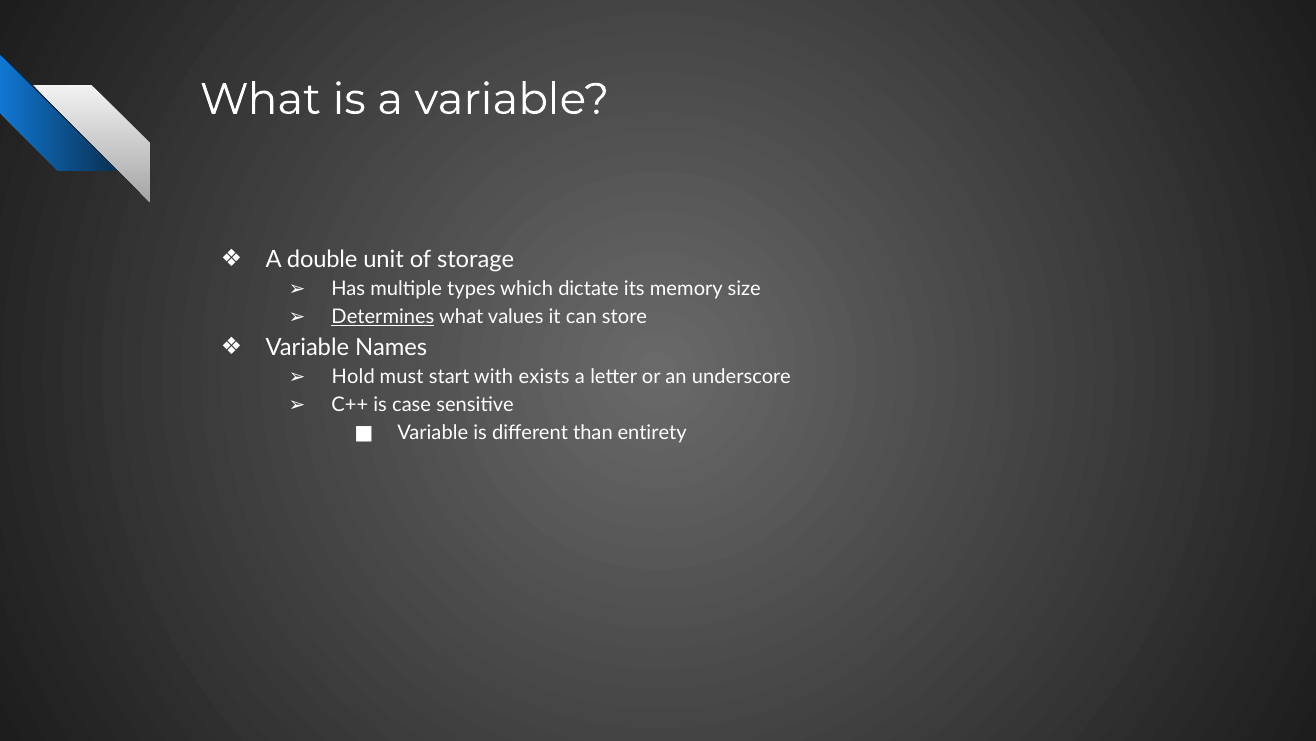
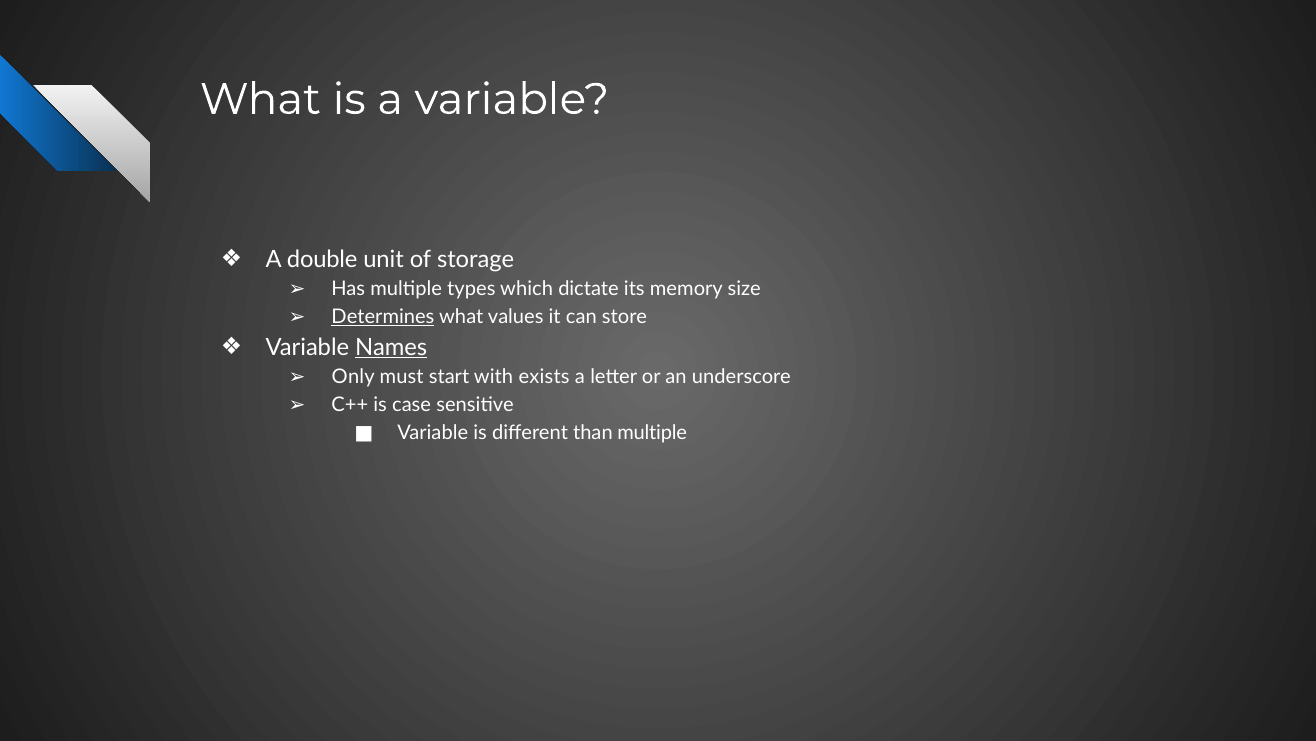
Names underline: none -> present
Hold: Hold -> Only
than entirety: entirety -> multiple
